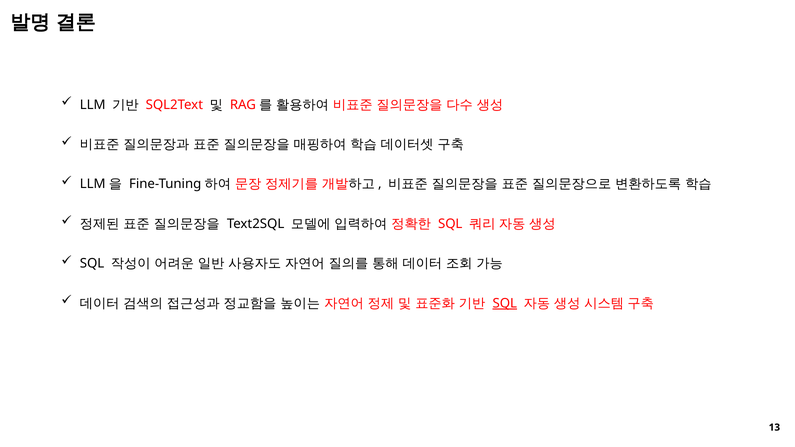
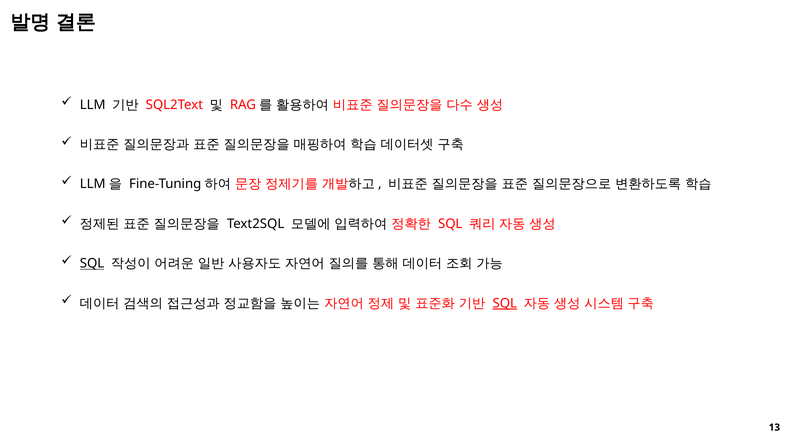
SQL at (92, 264) underline: none -> present
